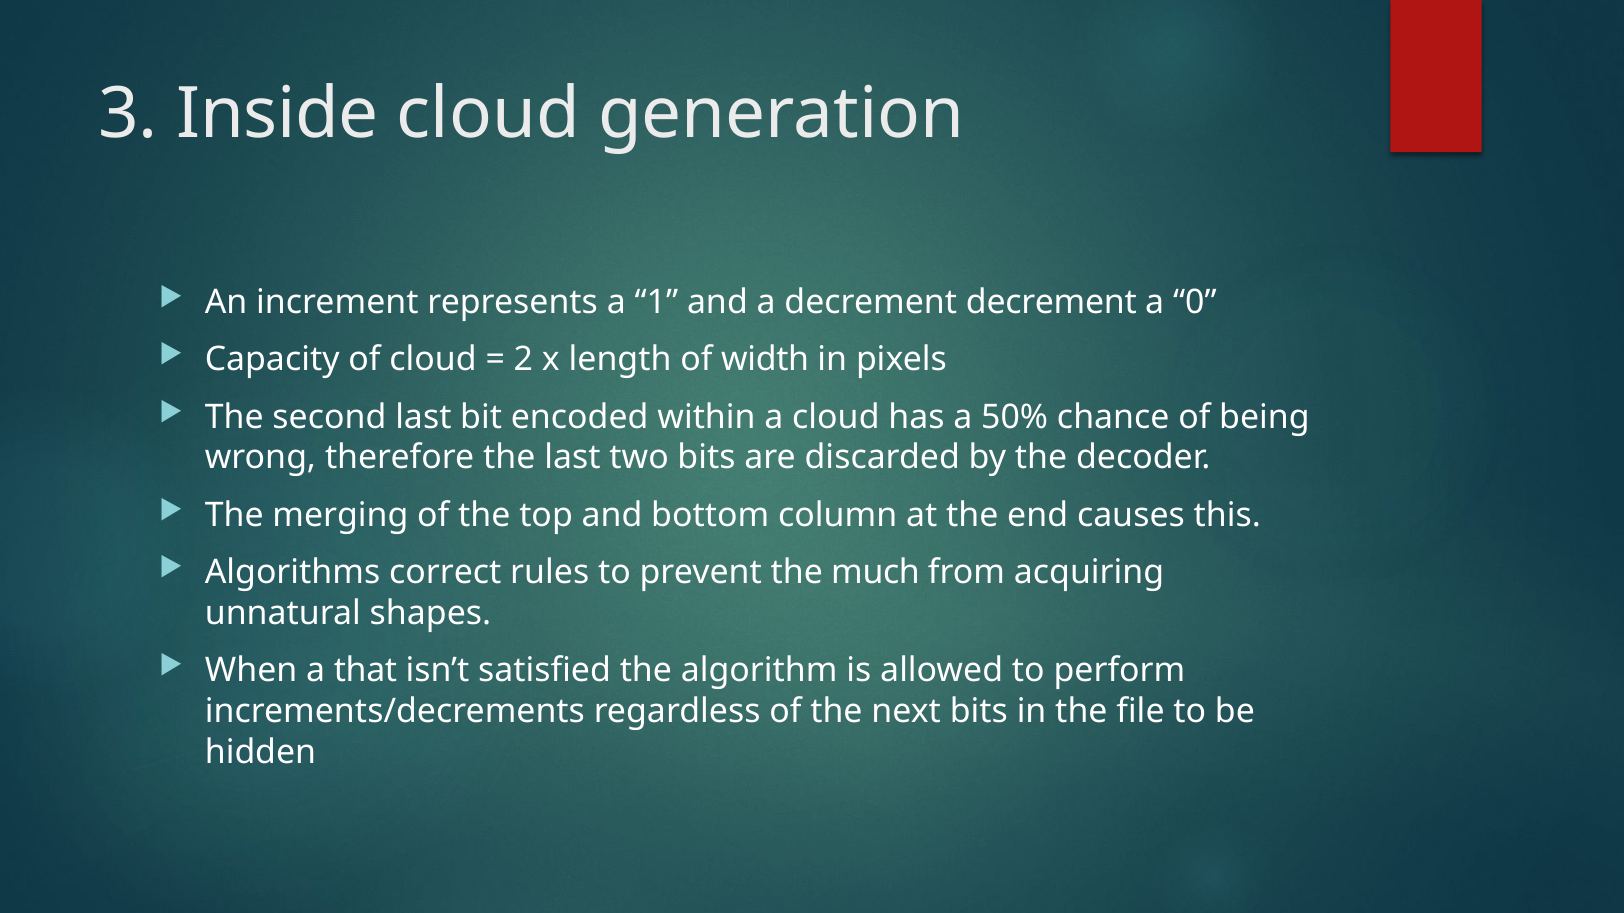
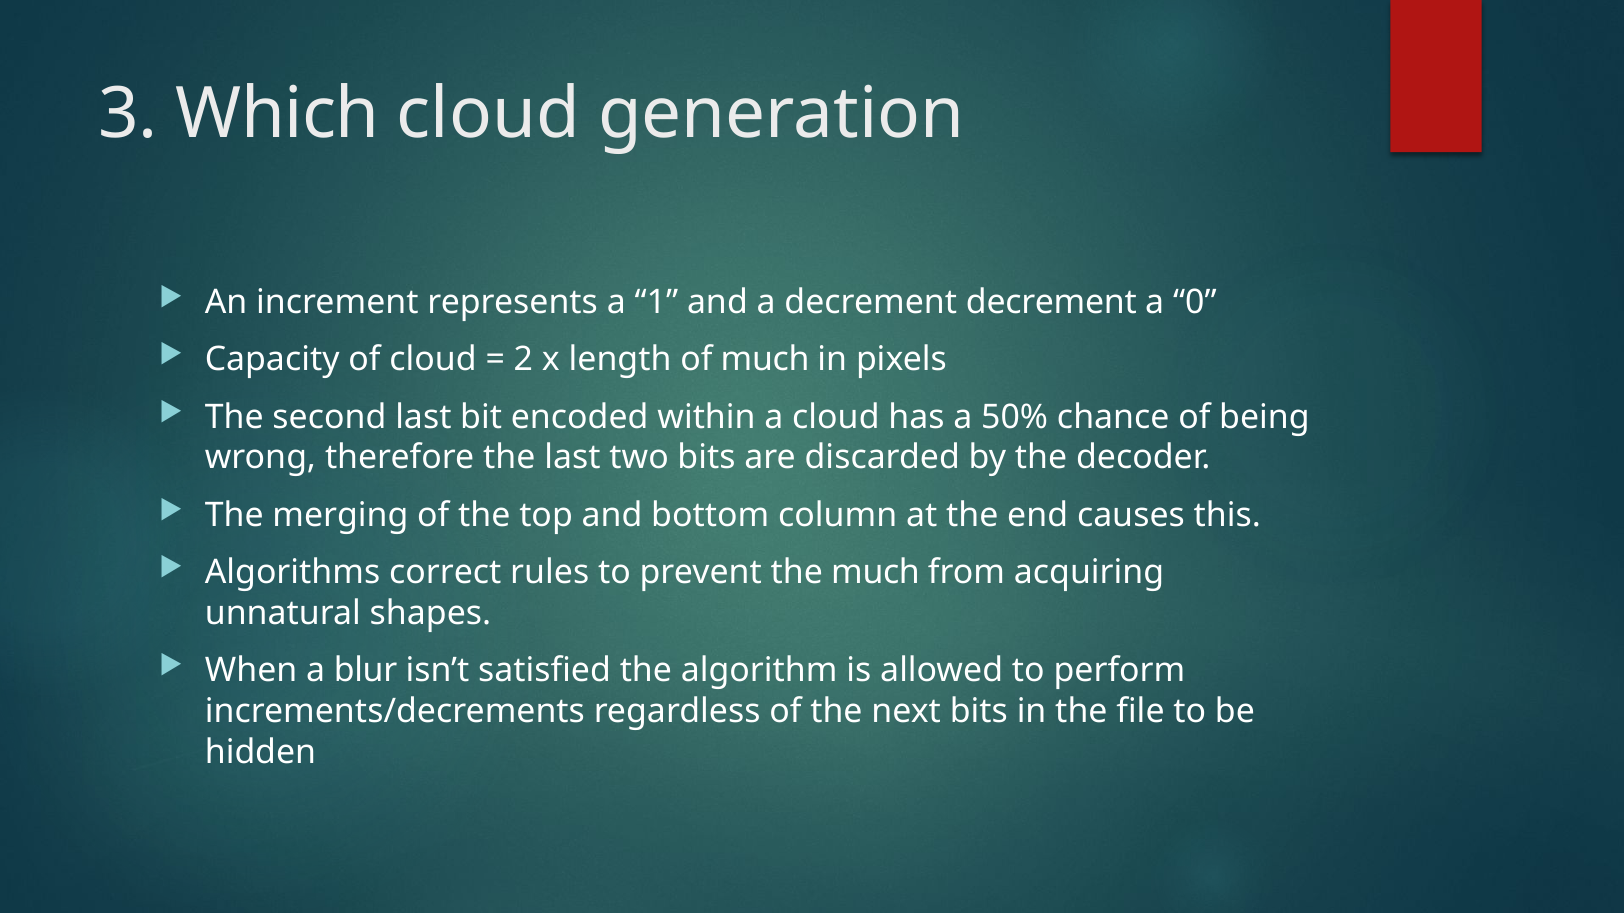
Inside: Inside -> Which
of width: width -> much
that: that -> blur
